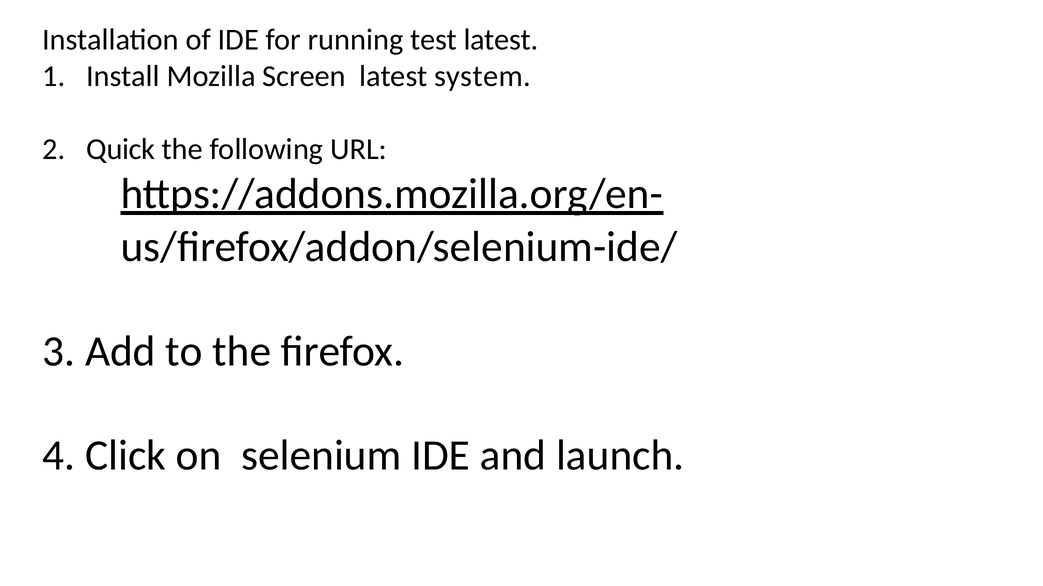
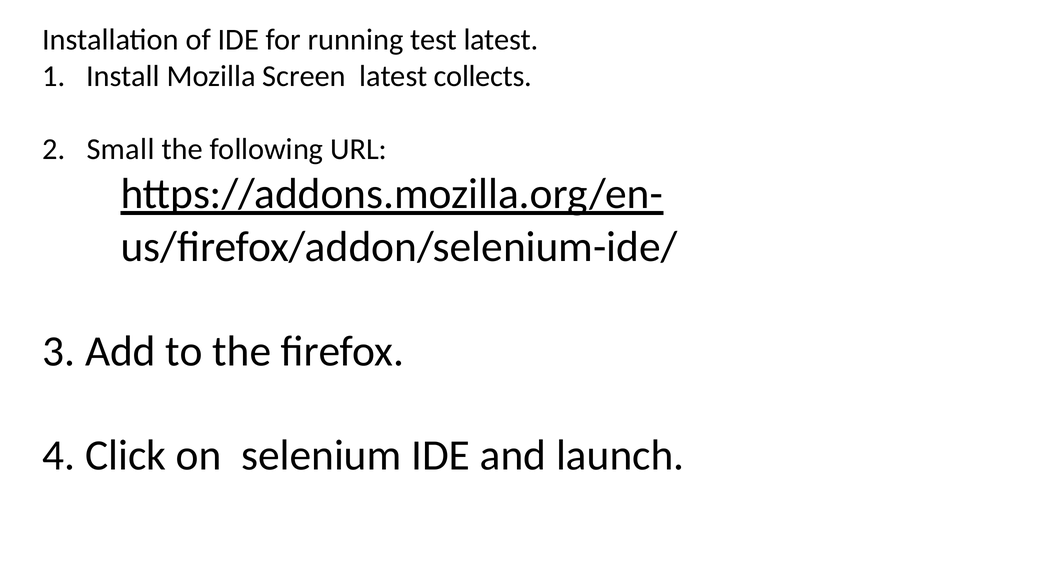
system: system -> collects
Quick: Quick -> Small
